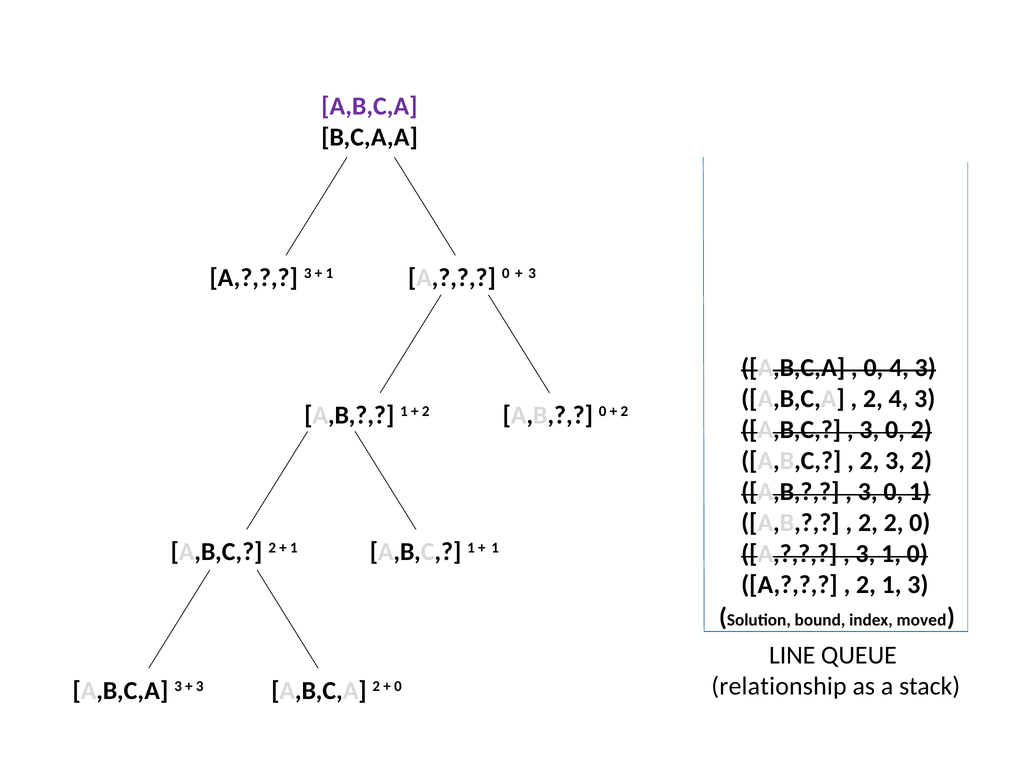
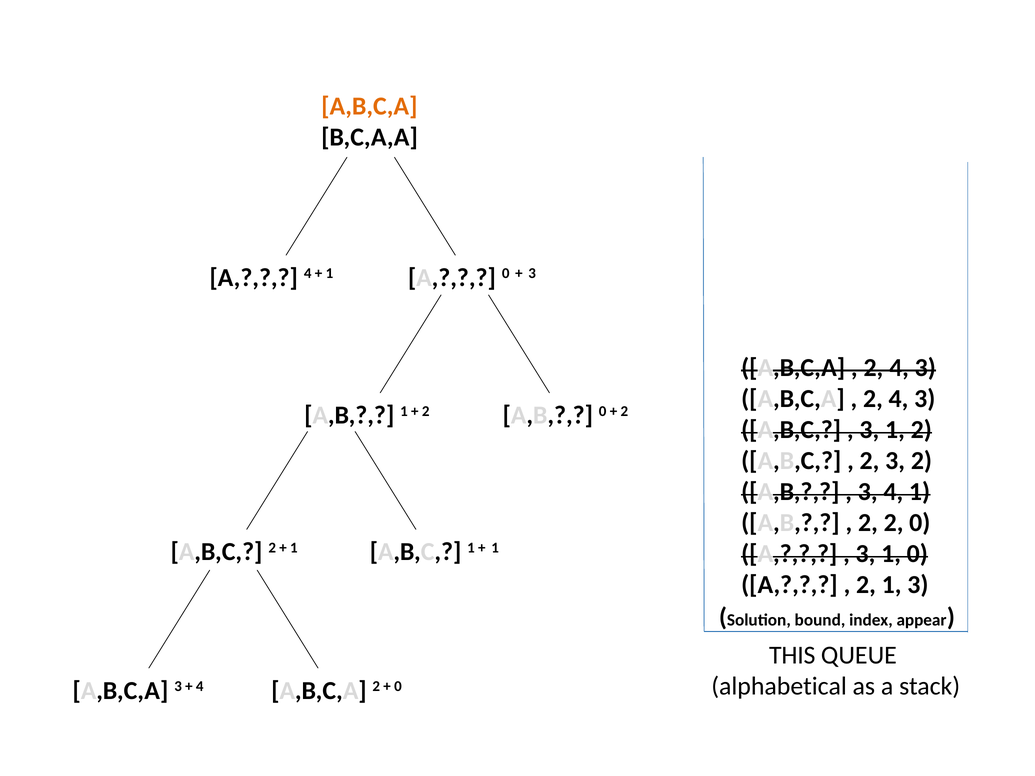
A,B,C,A at (369, 106) colour: purple -> orange
A 3: 3 -> 4
0 at (873, 368): 0 -> 2
0 at (895, 430): 0 -> 1
0 at (893, 492): 0 -> 4
moved: moved -> appear
LINE: LINE -> THIS
relationship: relationship -> alphabetical
3 at (200, 687): 3 -> 4
